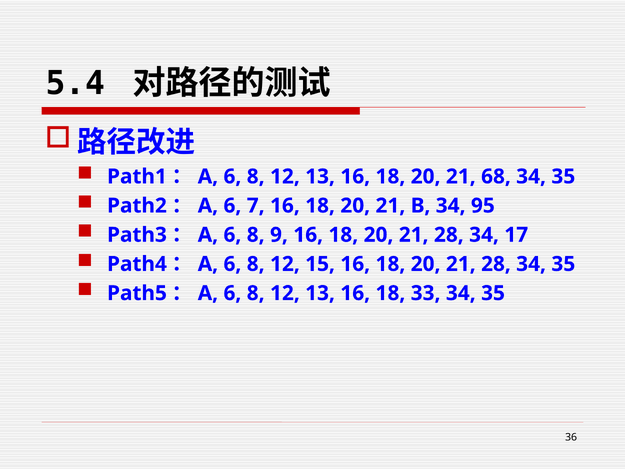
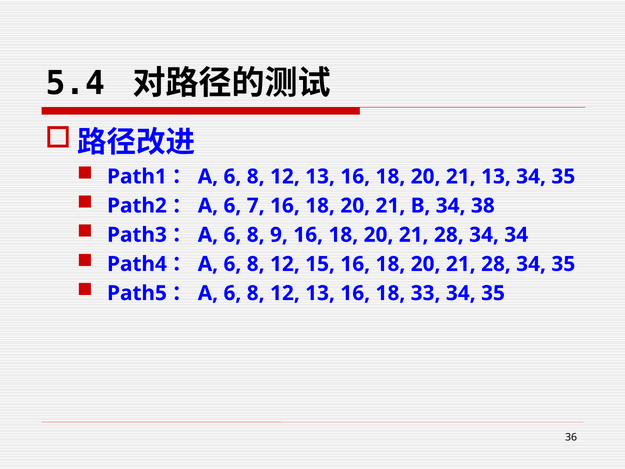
21 68: 68 -> 13
95: 95 -> 38
34 17: 17 -> 34
